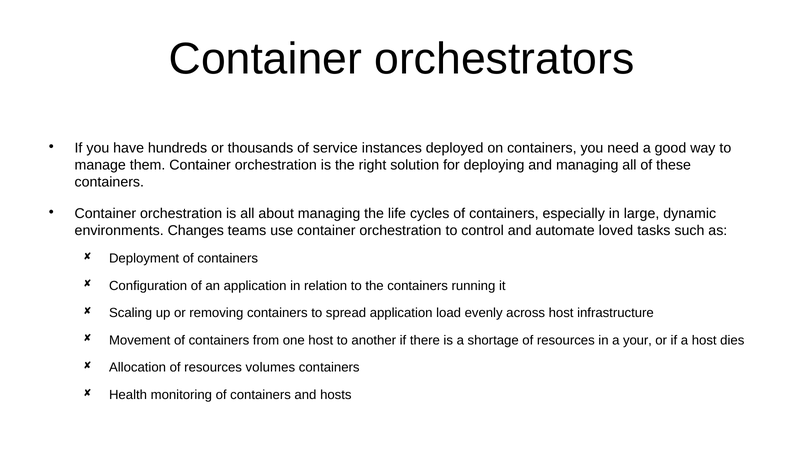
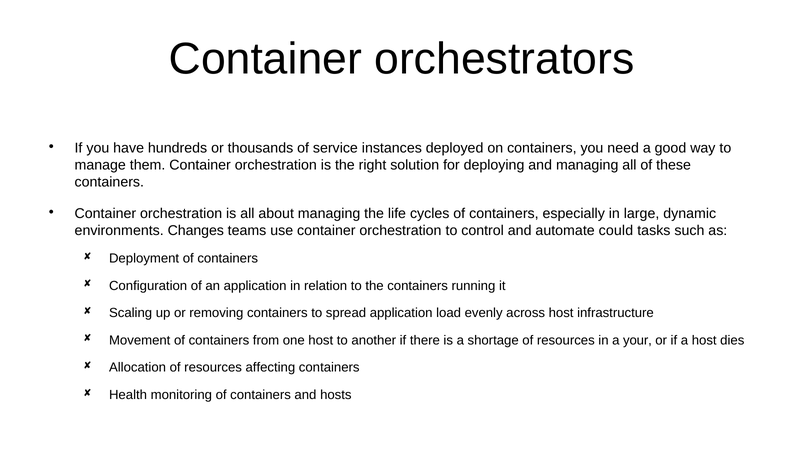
loved: loved -> could
volumes: volumes -> affecting
